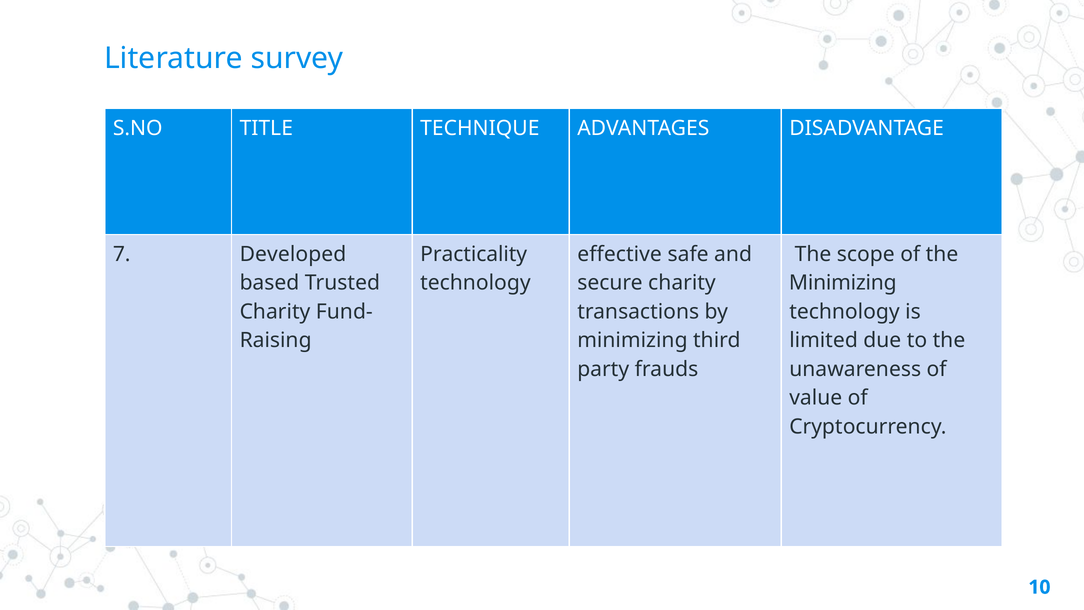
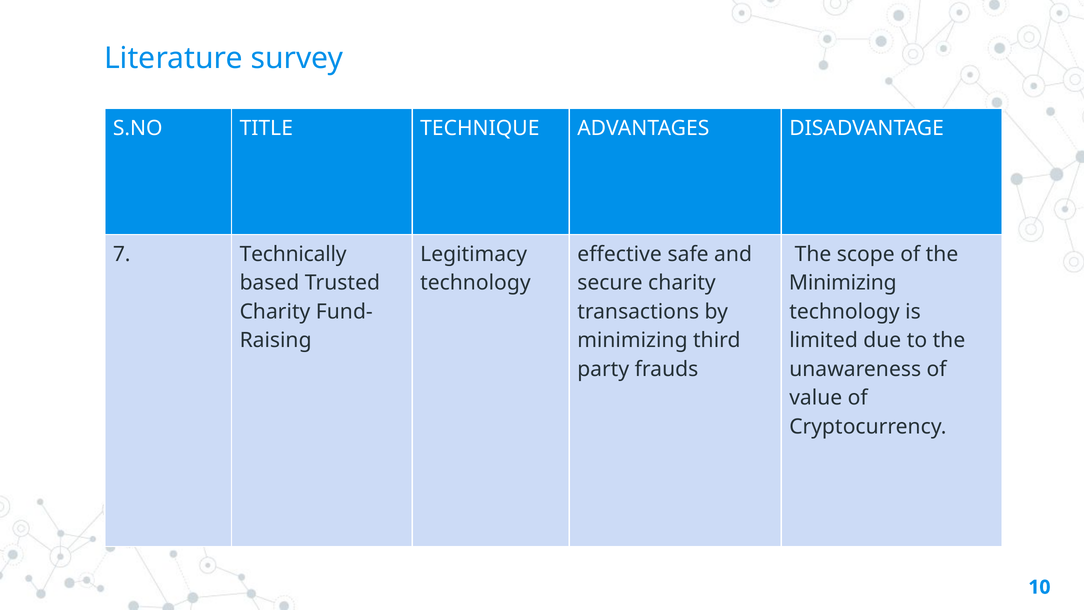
Developed: Developed -> Technically
Practicality: Practicality -> Legitimacy
